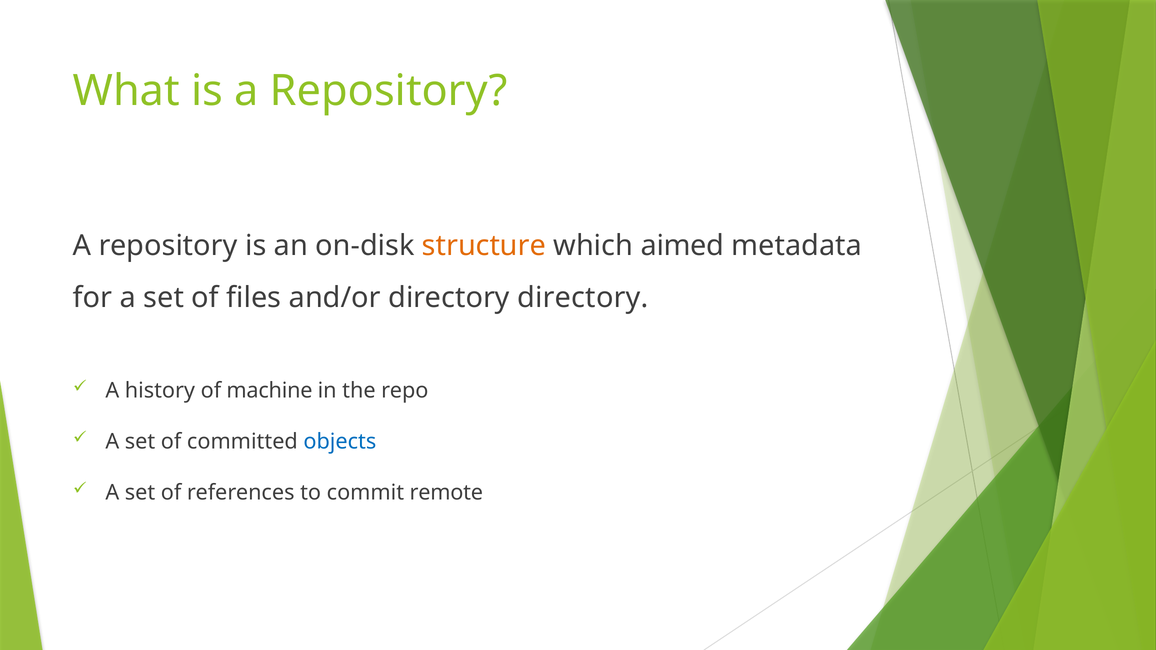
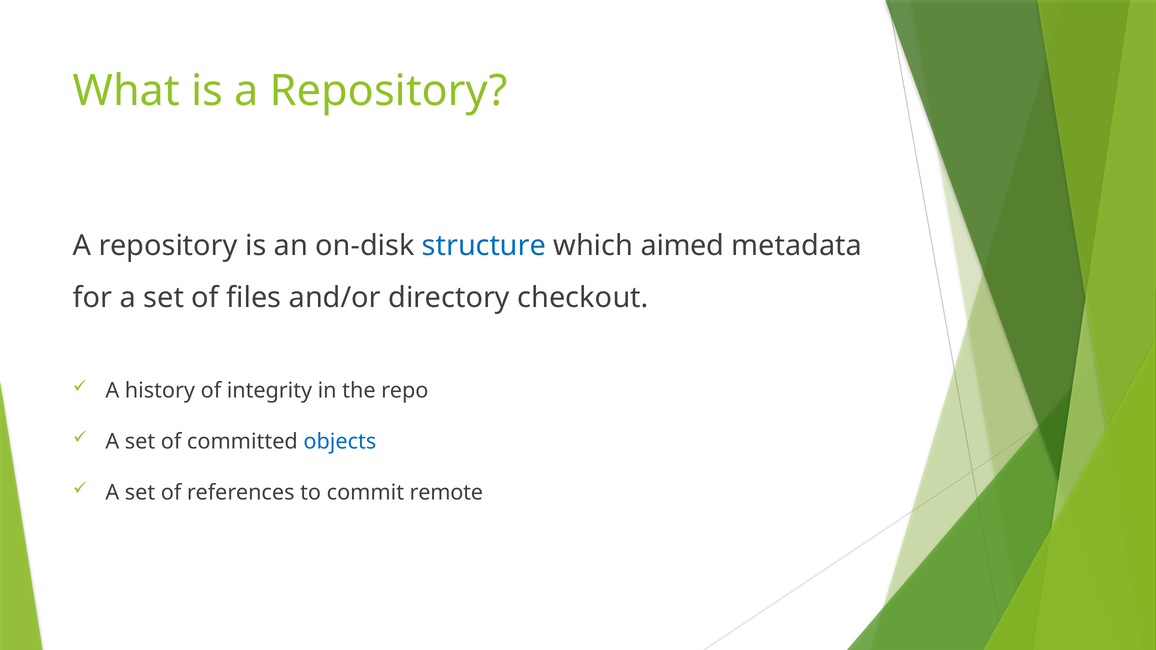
structure colour: orange -> blue
directory directory: directory -> checkout
machine: machine -> integrity
